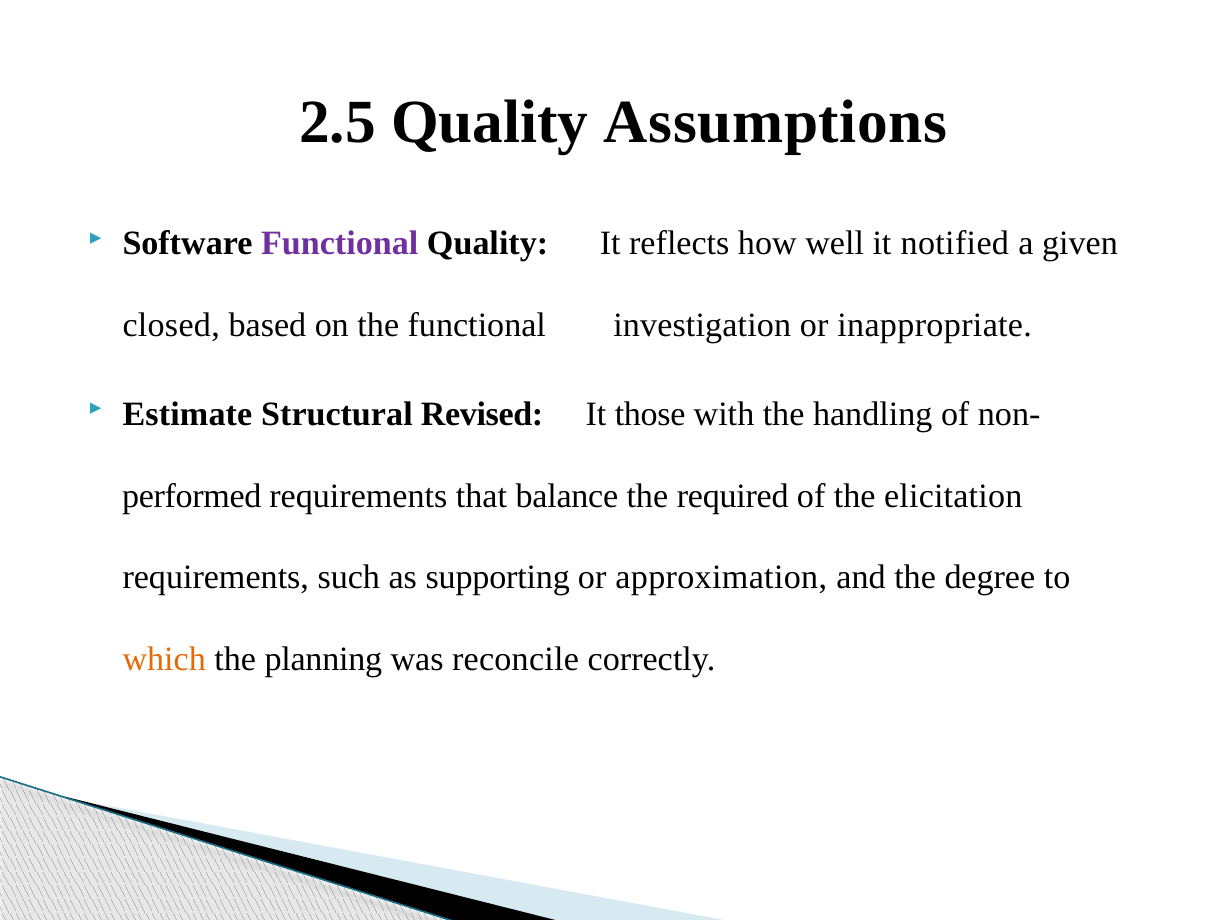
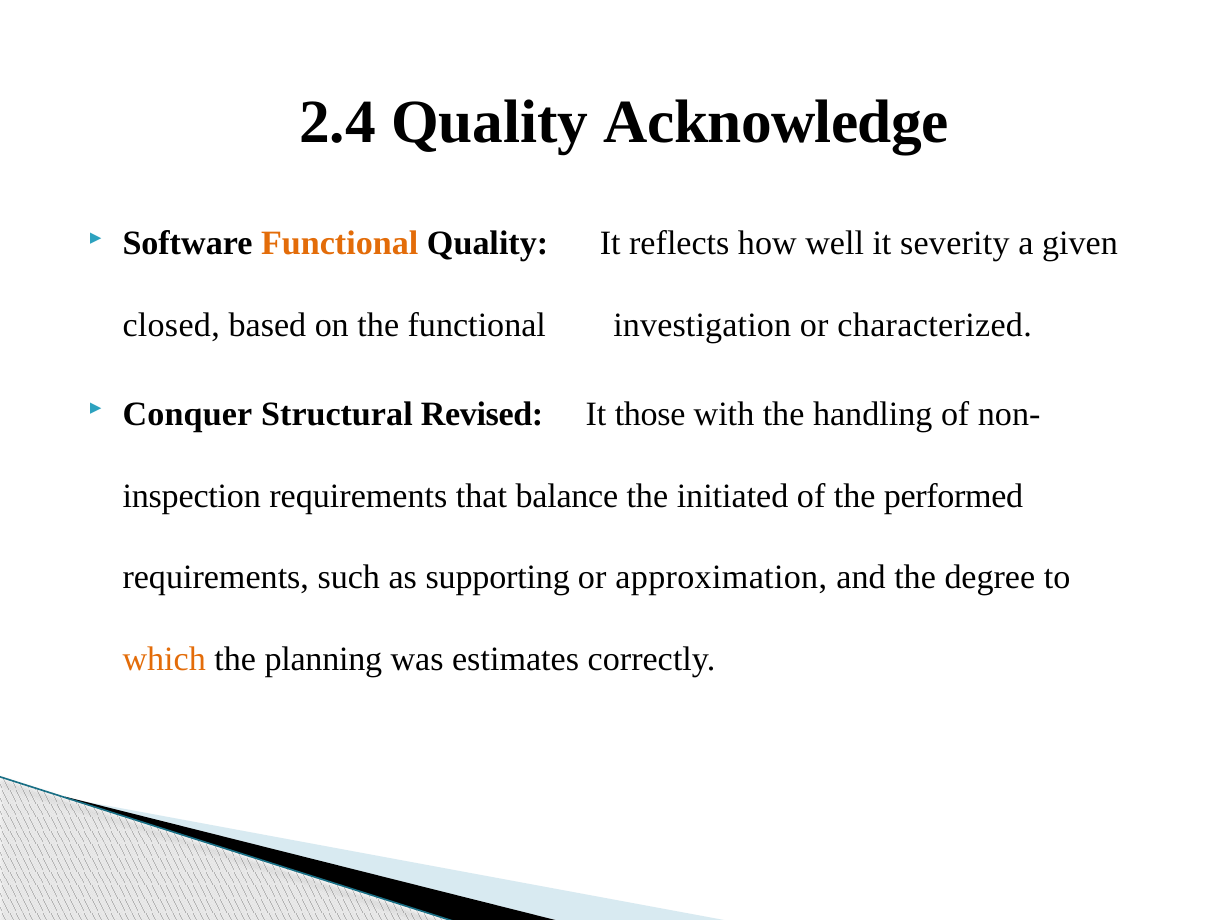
2.5: 2.5 -> 2.4
Assumptions: Assumptions -> Acknowledge
Functional at (340, 244) colour: purple -> orange
notified: notified -> severity
inappropriate: inappropriate -> characterized
Estimate: Estimate -> Conquer
performed: performed -> inspection
required: required -> initiated
elicitation: elicitation -> performed
reconcile: reconcile -> estimates
